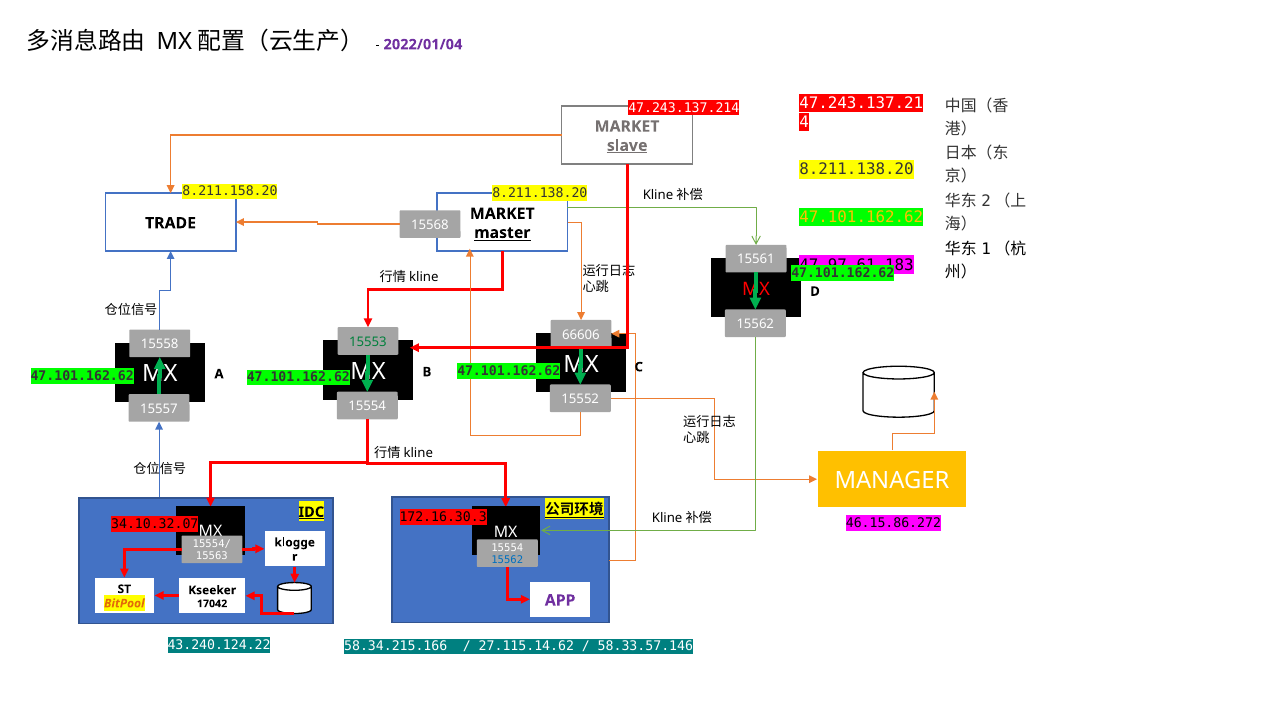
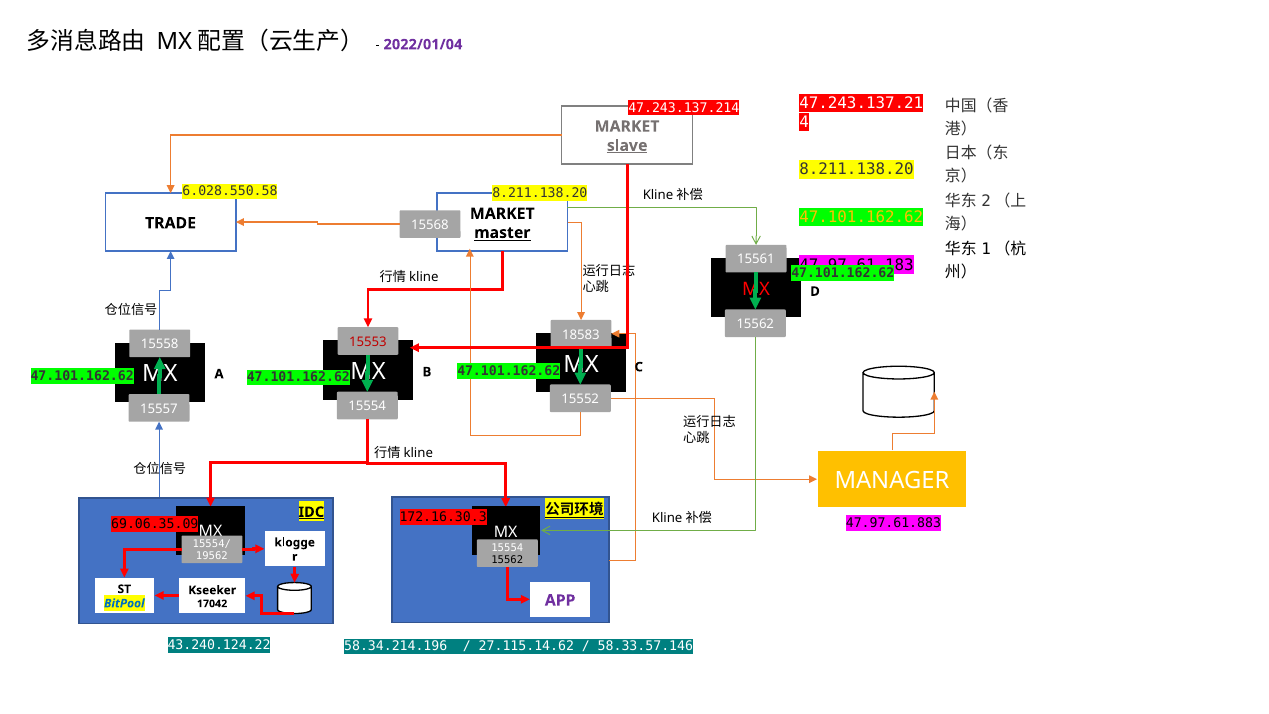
8.211.158.20: 8.211.158.20 -> 6.028.550.58
66606: 66606 -> 18583
15553 colour: green -> red
46.15.86.272: 46.15.86.272 -> 47.97.61.883
34.10.32.07: 34.10.32.07 -> 69.06.35.09
15563: 15563 -> 19562
15562 at (507, 560) colour: blue -> black
BitPool colour: orange -> blue
58.34.215.166: 58.34.215.166 -> 58.34.214.196
